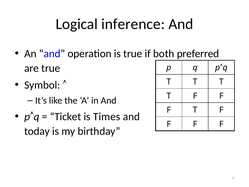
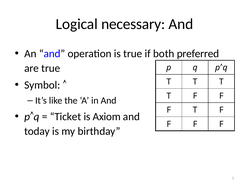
inference: inference -> necessary
Times: Times -> Axiom
